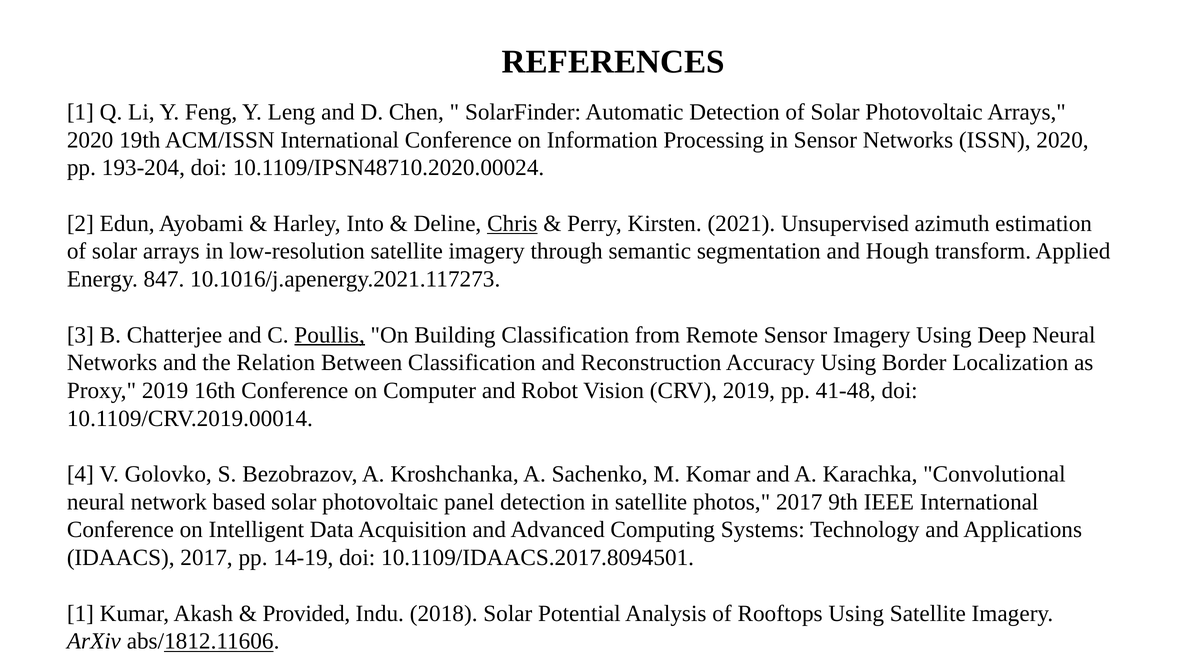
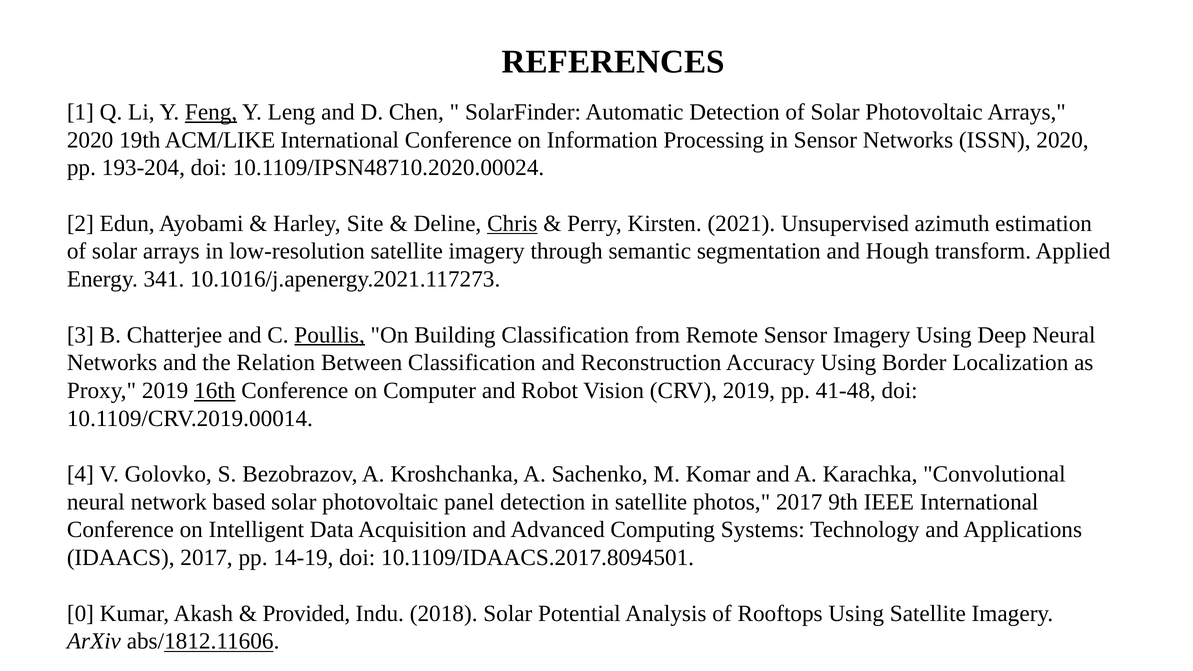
Feng underline: none -> present
ACM/ISSN: ACM/ISSN -> ACM/LIKE
Into: Into -> Site
847: 847 -> 341
16th underline: none -> present
1 at (80, 613): 1 -> 0
